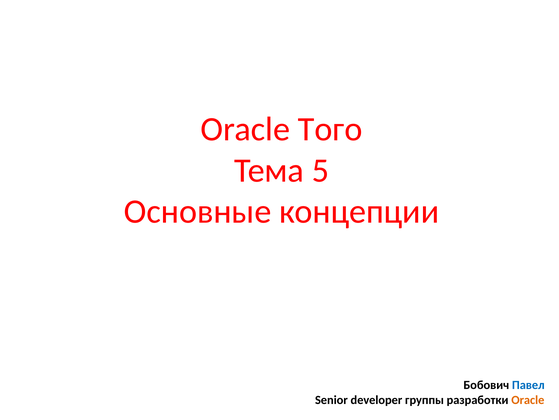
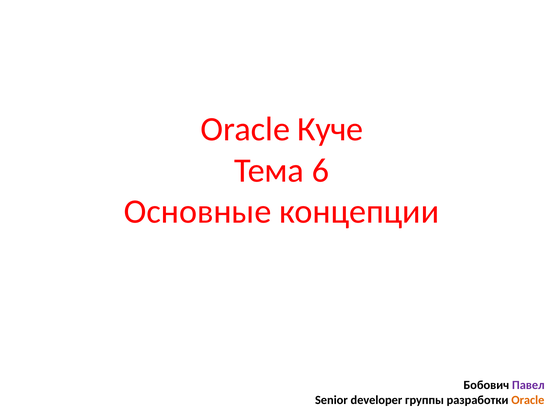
Того: Того -> Куче
5: 5 -> 6
Павел colour: blue -> purple
